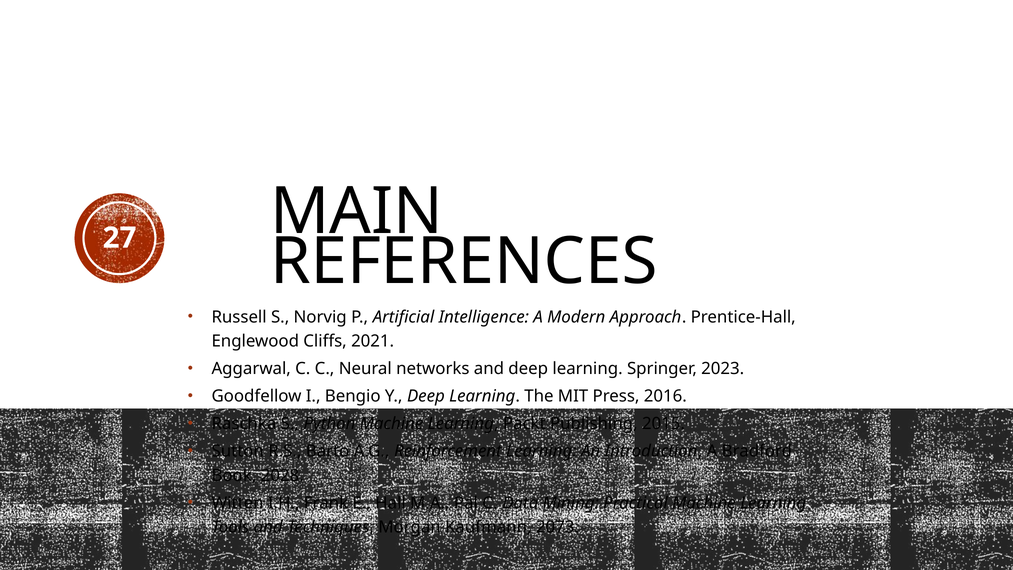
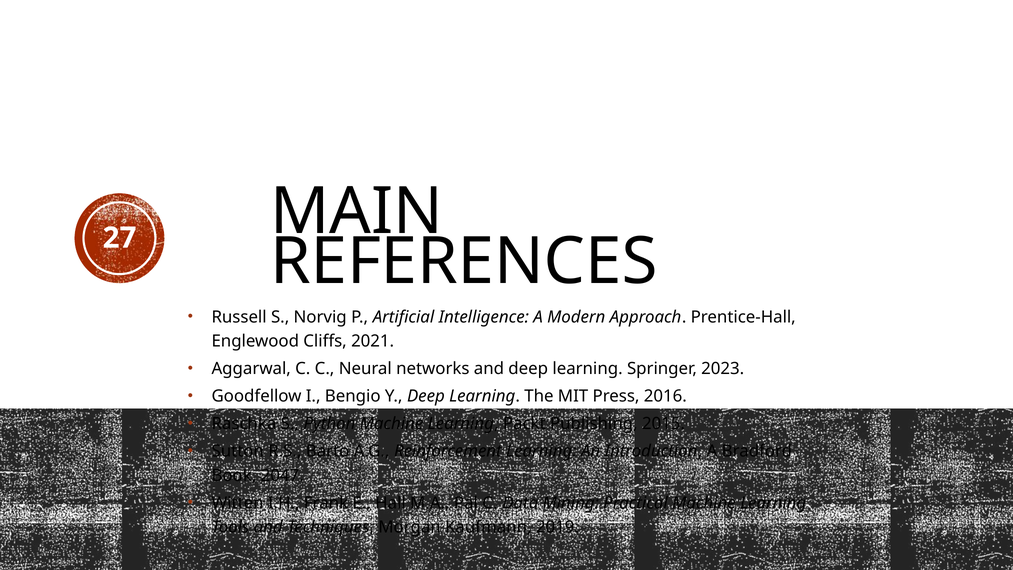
2028: 2028 -> 2047
2073: 2073 -> 2019
